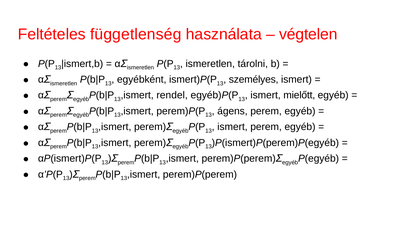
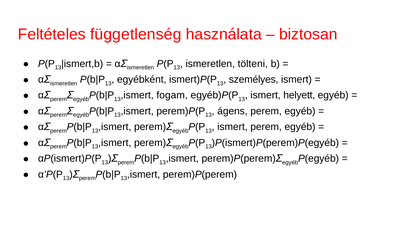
végtelen: végtelen -> biztosan
tárolni: tárolni -> tölteni
rendel: rendel -> fogam
mielőtt: mielőtt -> helyett
